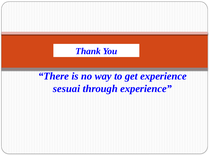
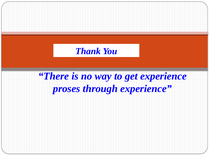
sesuai: sesuai -> proses
